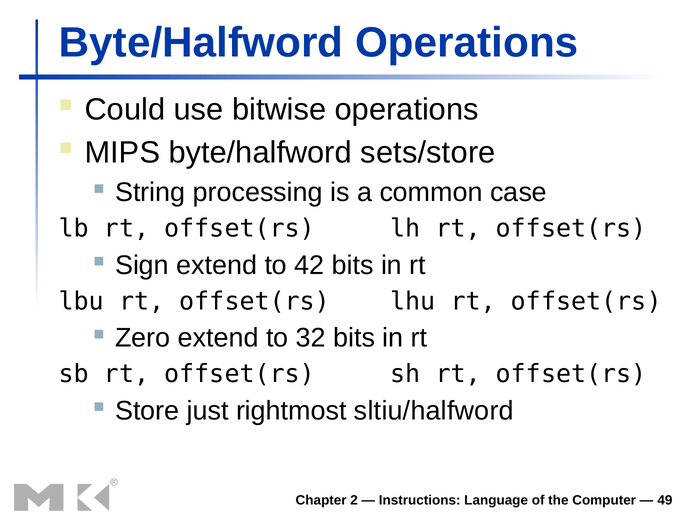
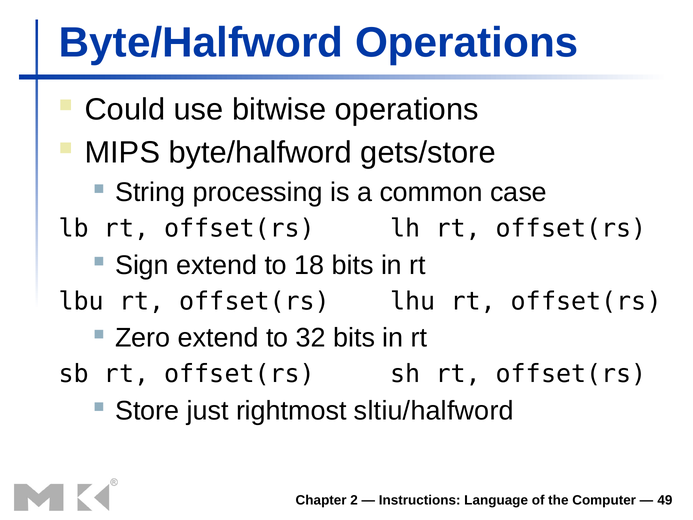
sets/store: sets/store -> gets/store
42: 42 -> 18
